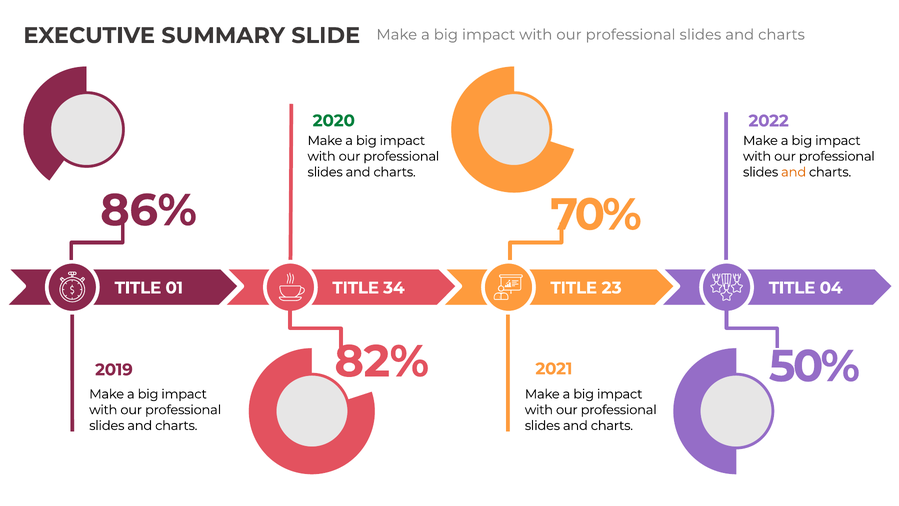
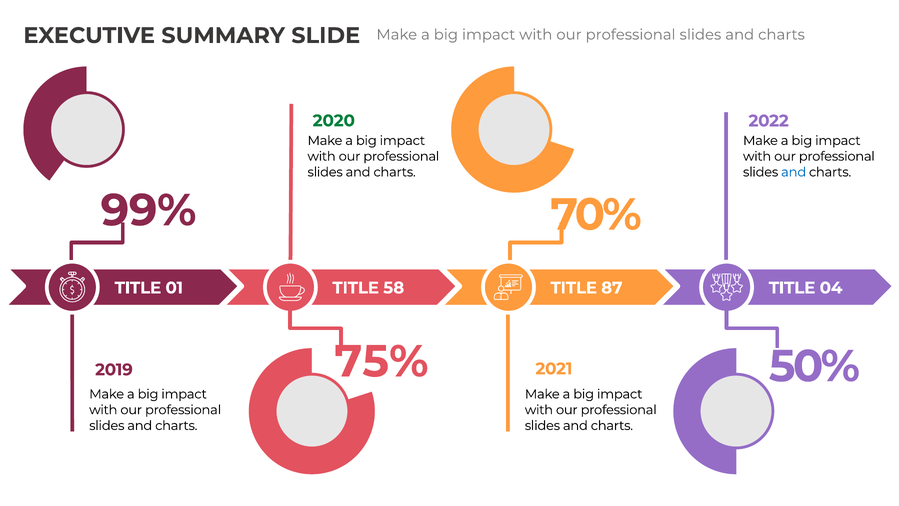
and at (794, 172) colour: orange -> blue
86%: 86% -> 99%
34: 34 -> 58
23: 23 -> 87
82%: 82% -> 75%
